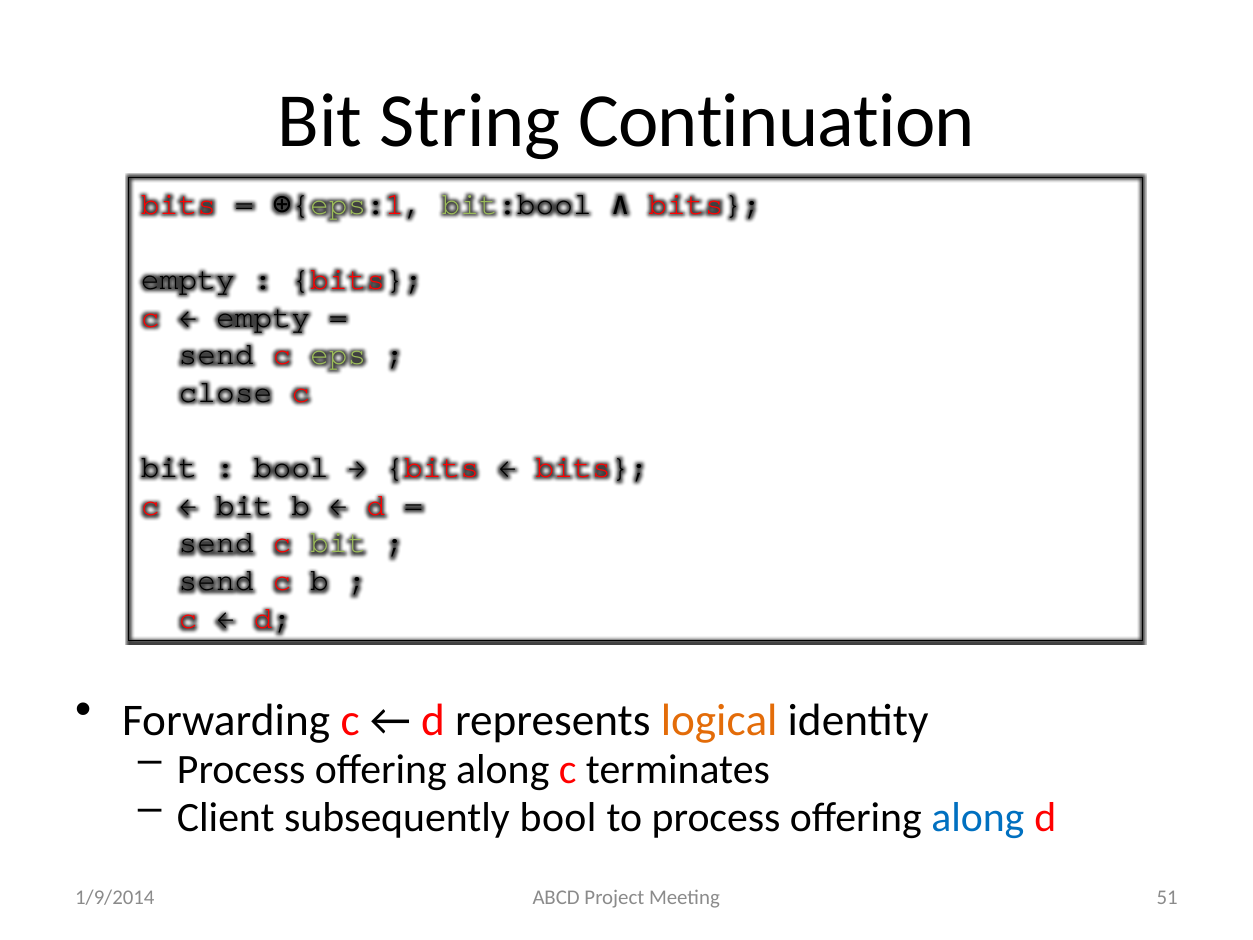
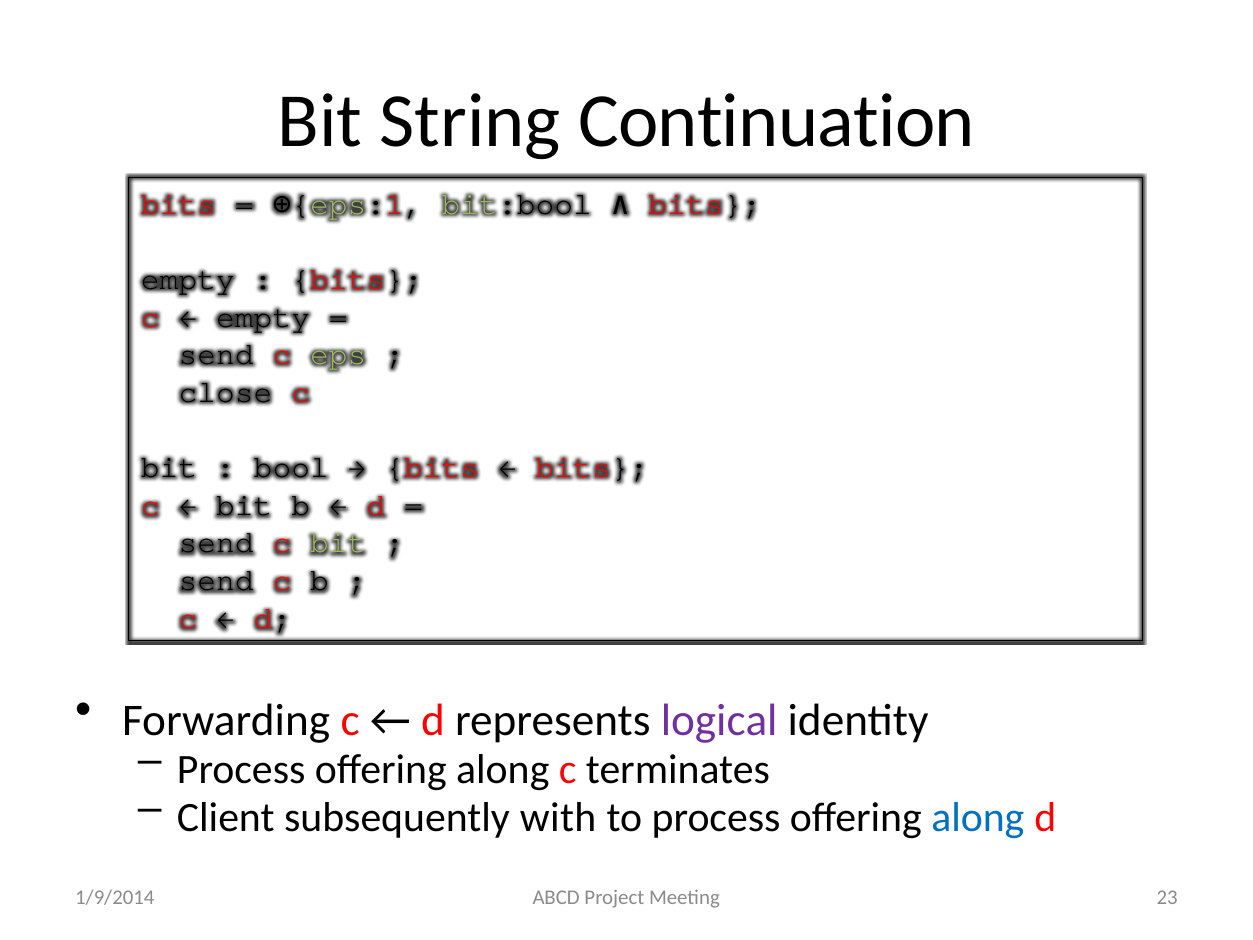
logical colour: orange -> purple
subsequently bool: bool -> with
51: 51 -> 23
